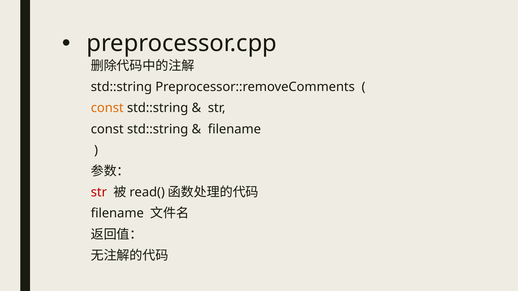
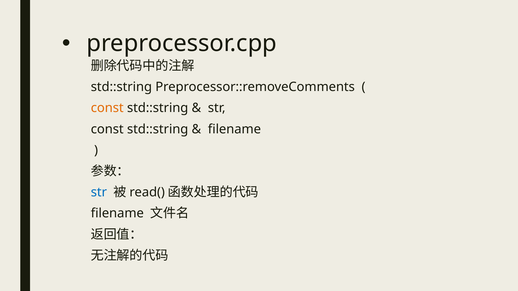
str at (99, 193) colour: red -> blue
